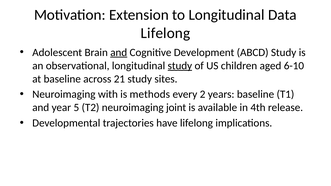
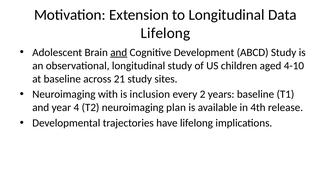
study at (180, 66) underline: present -> none
6-10: 6-10 -> 4-10
methods: methods -> inclusion
5: 5 -> 4
joint: joint -> plan
